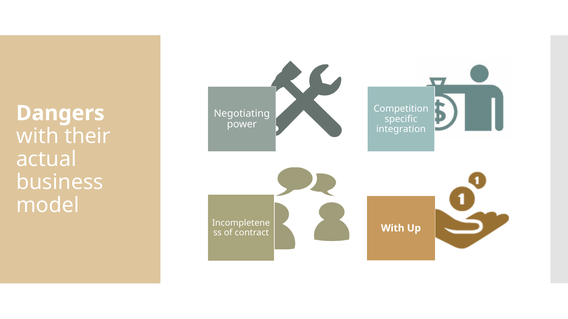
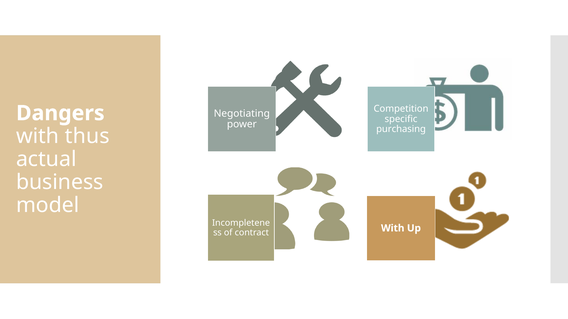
integration: integration -> purchasing
their: their -> thus
